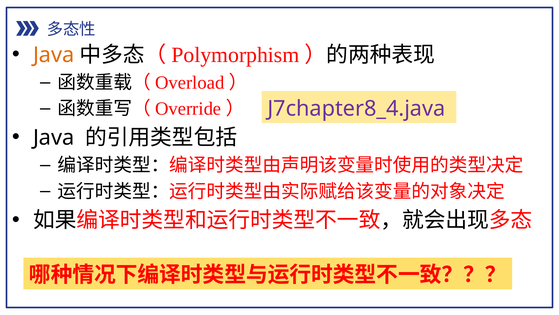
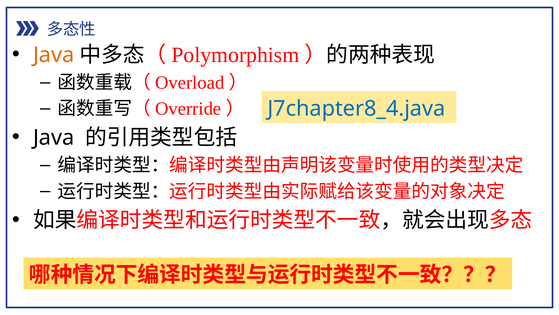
J7chapter8_4.java colour: purple -> blue
